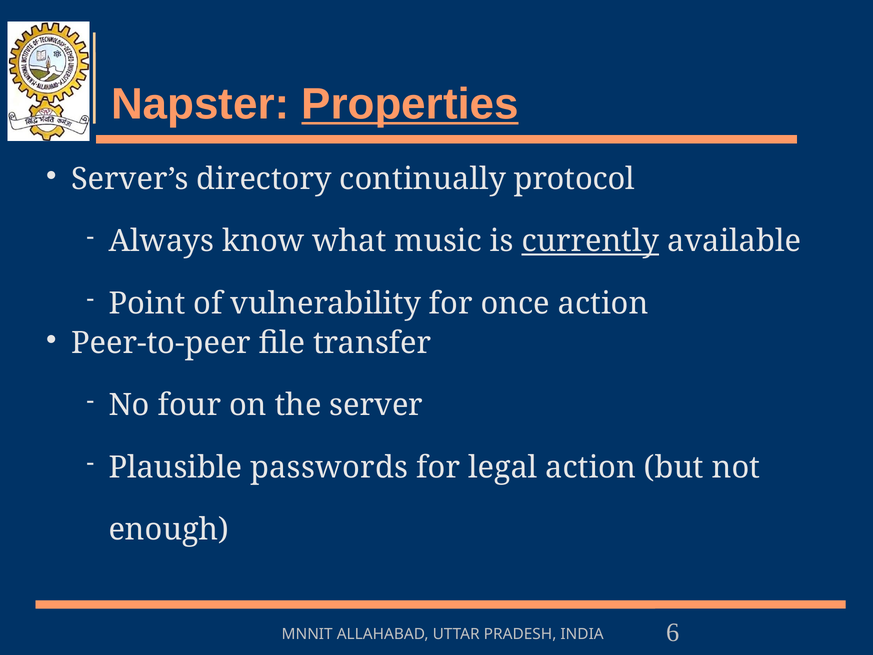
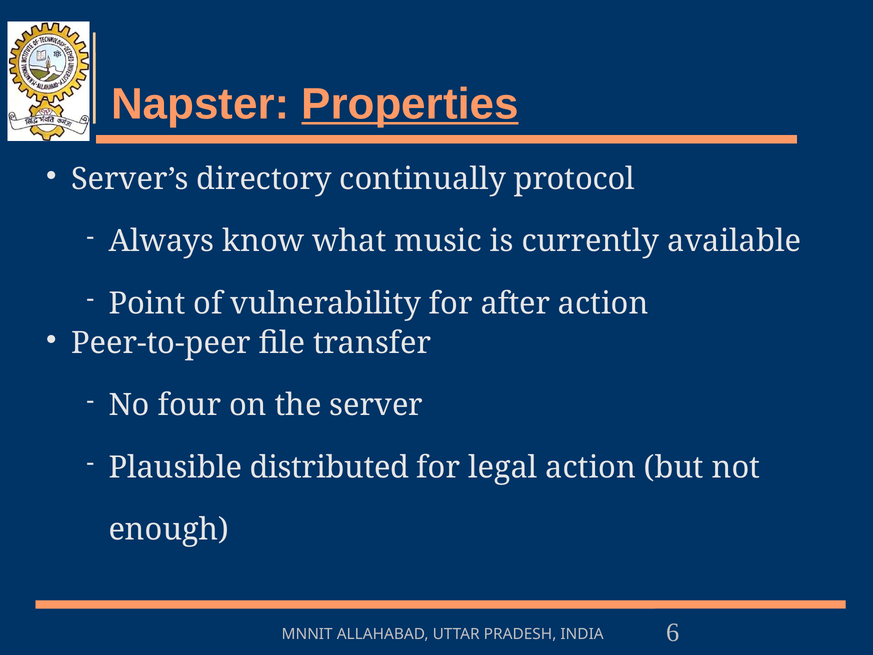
currently underline: present -> none
once: once -> after
passwords: passwords -> distributed
